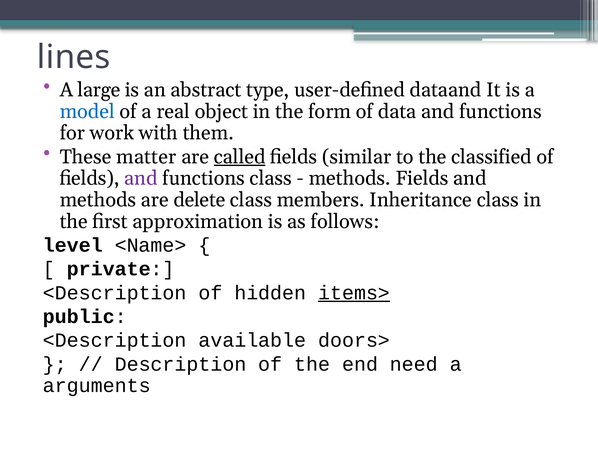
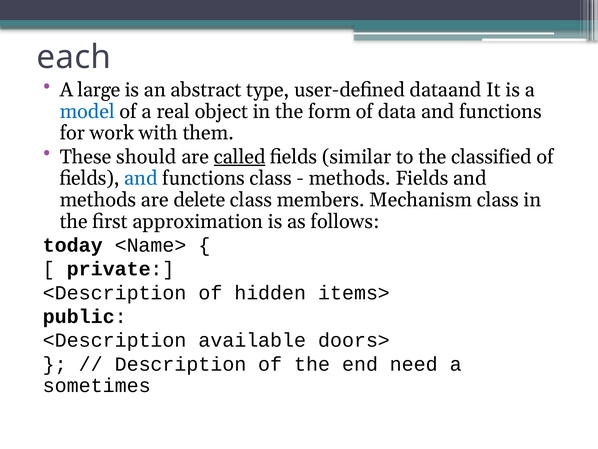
lines: lines -> each
matter: matter -> should
and at (141, 178) colour: purple -> blue
Inheritance: Inheritance -> Mechanism
level: level -> today
items> underline: present -> none
arguments: arguments -> sometimes
